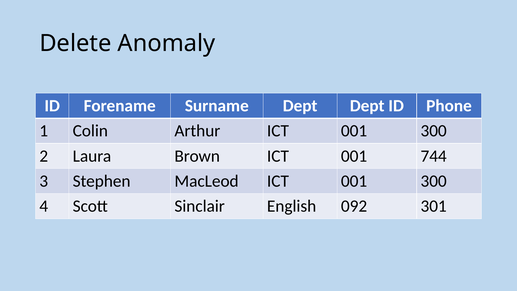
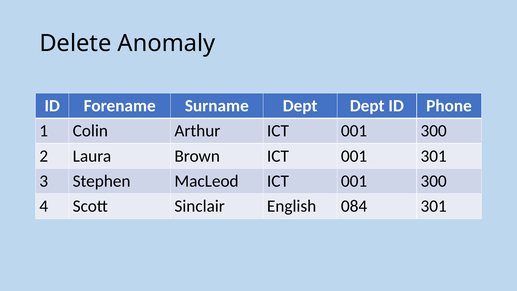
001 744: 744 -> 301
092: 092 -> 084
